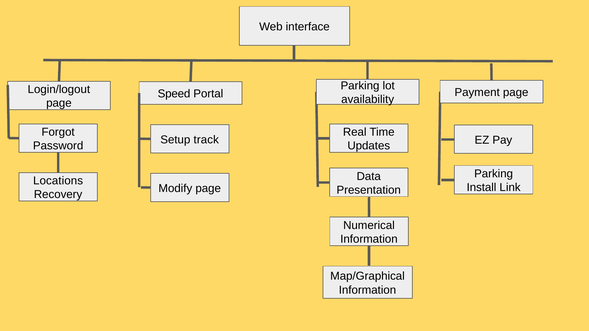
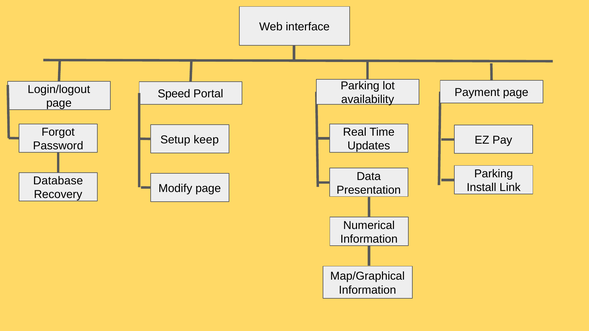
track: track -> keep
Locations: Locations -> Database
